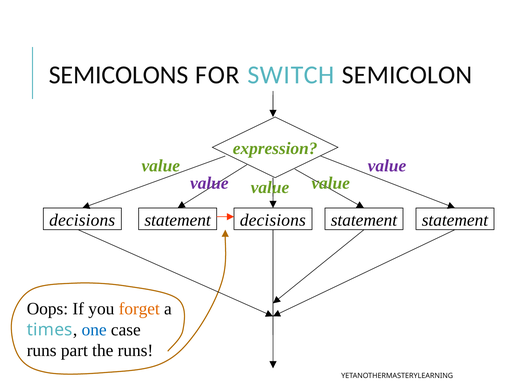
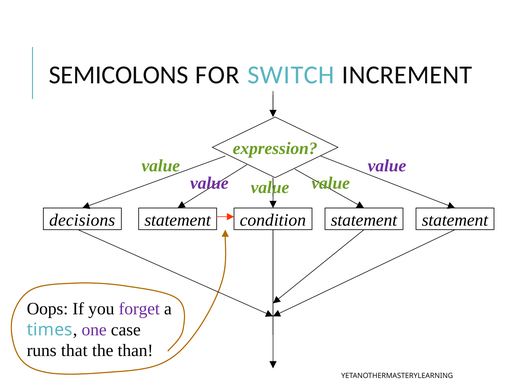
SEMICOLON: SEMICOLON -> INCREMENT
decisions at (273, 220): decisions -> condition
forget colour: orange -> purple
one colour: blue -> purple
part: part -> that
the runs: runs -> than
